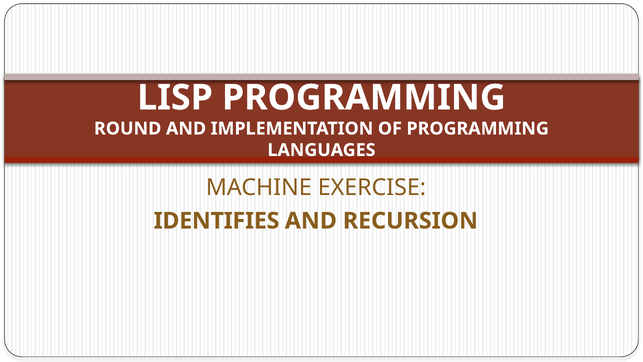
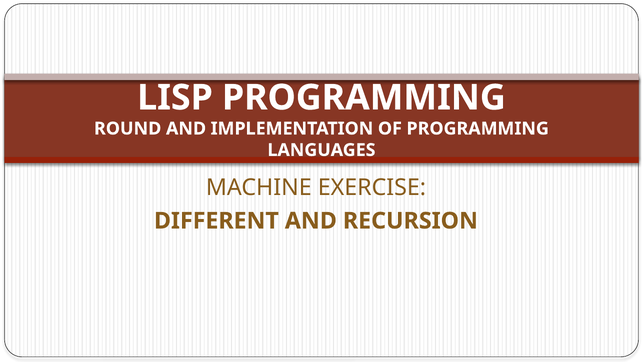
IDENTIFIES: IDENTIFIES -> DIFFERENT
